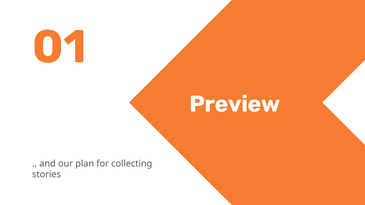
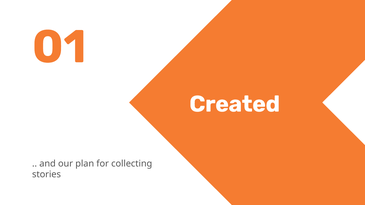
Preview: Preview -> Created
